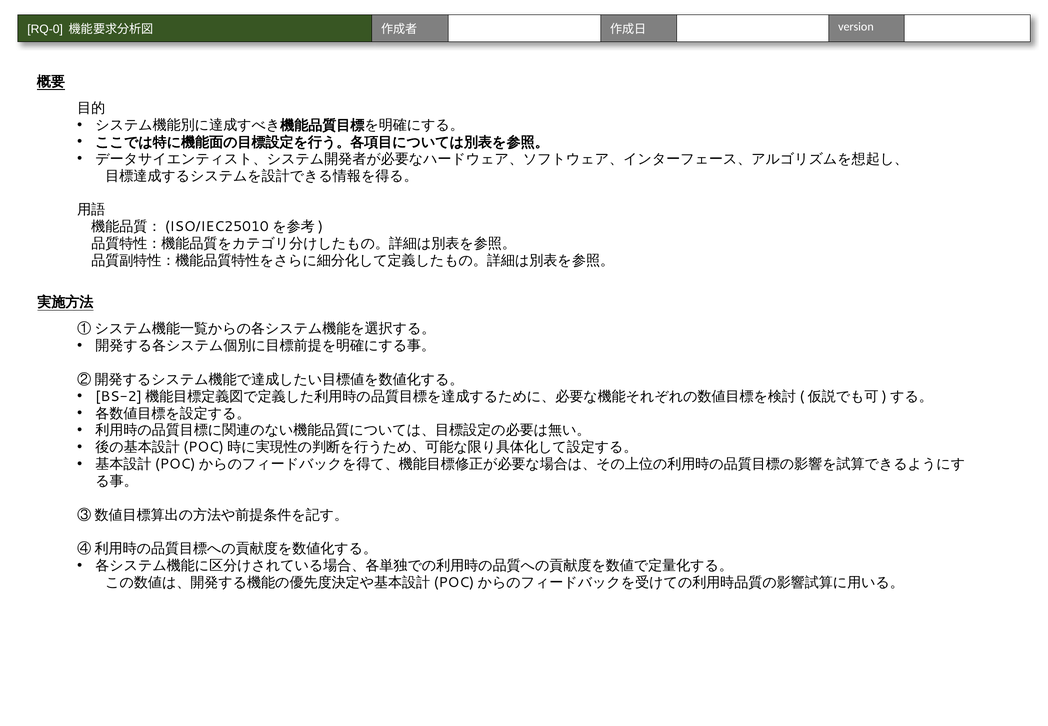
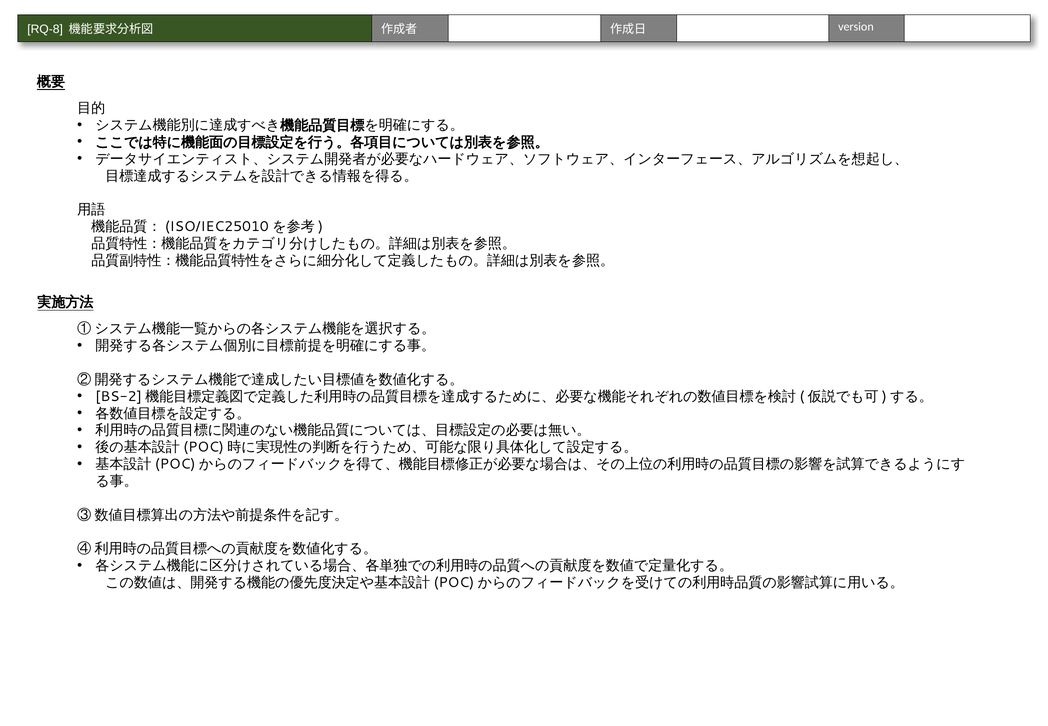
RQ-0: RQ-0 -> RQ-8
